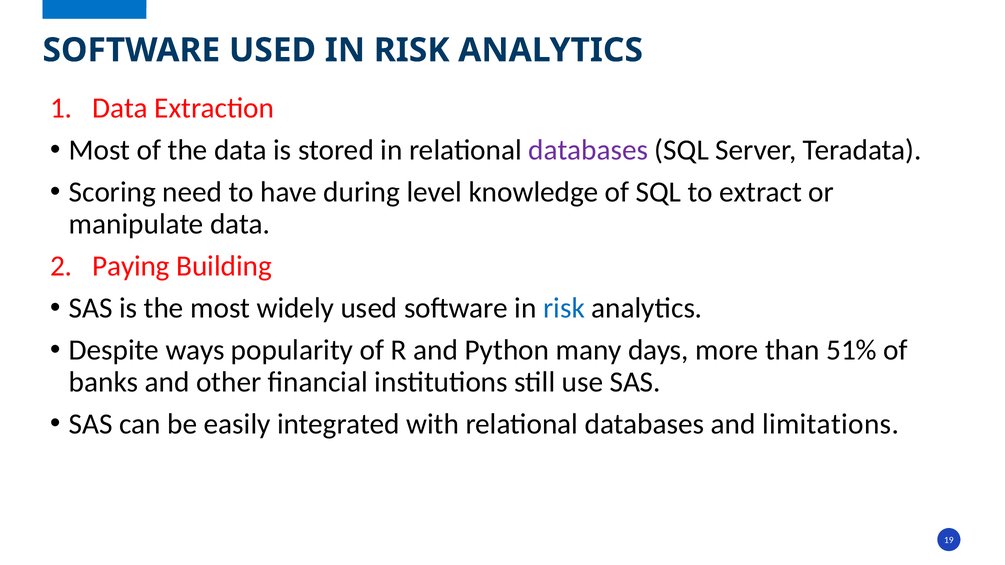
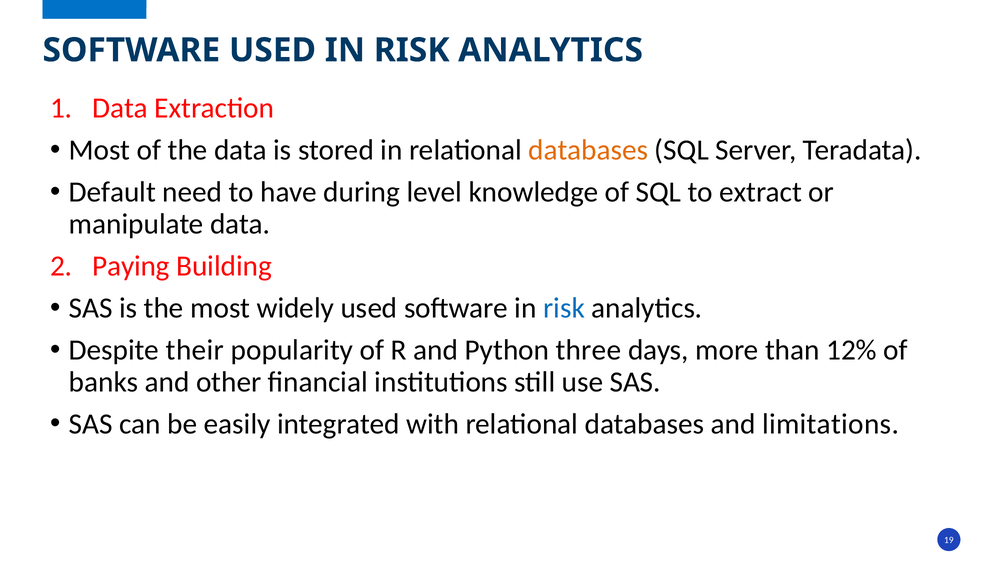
databases at (588, 150) colour: purple -> orange
Scoring: Scoring -> Default
ways: ways -> their
many: many -> three
51%: 51% -> 12%
